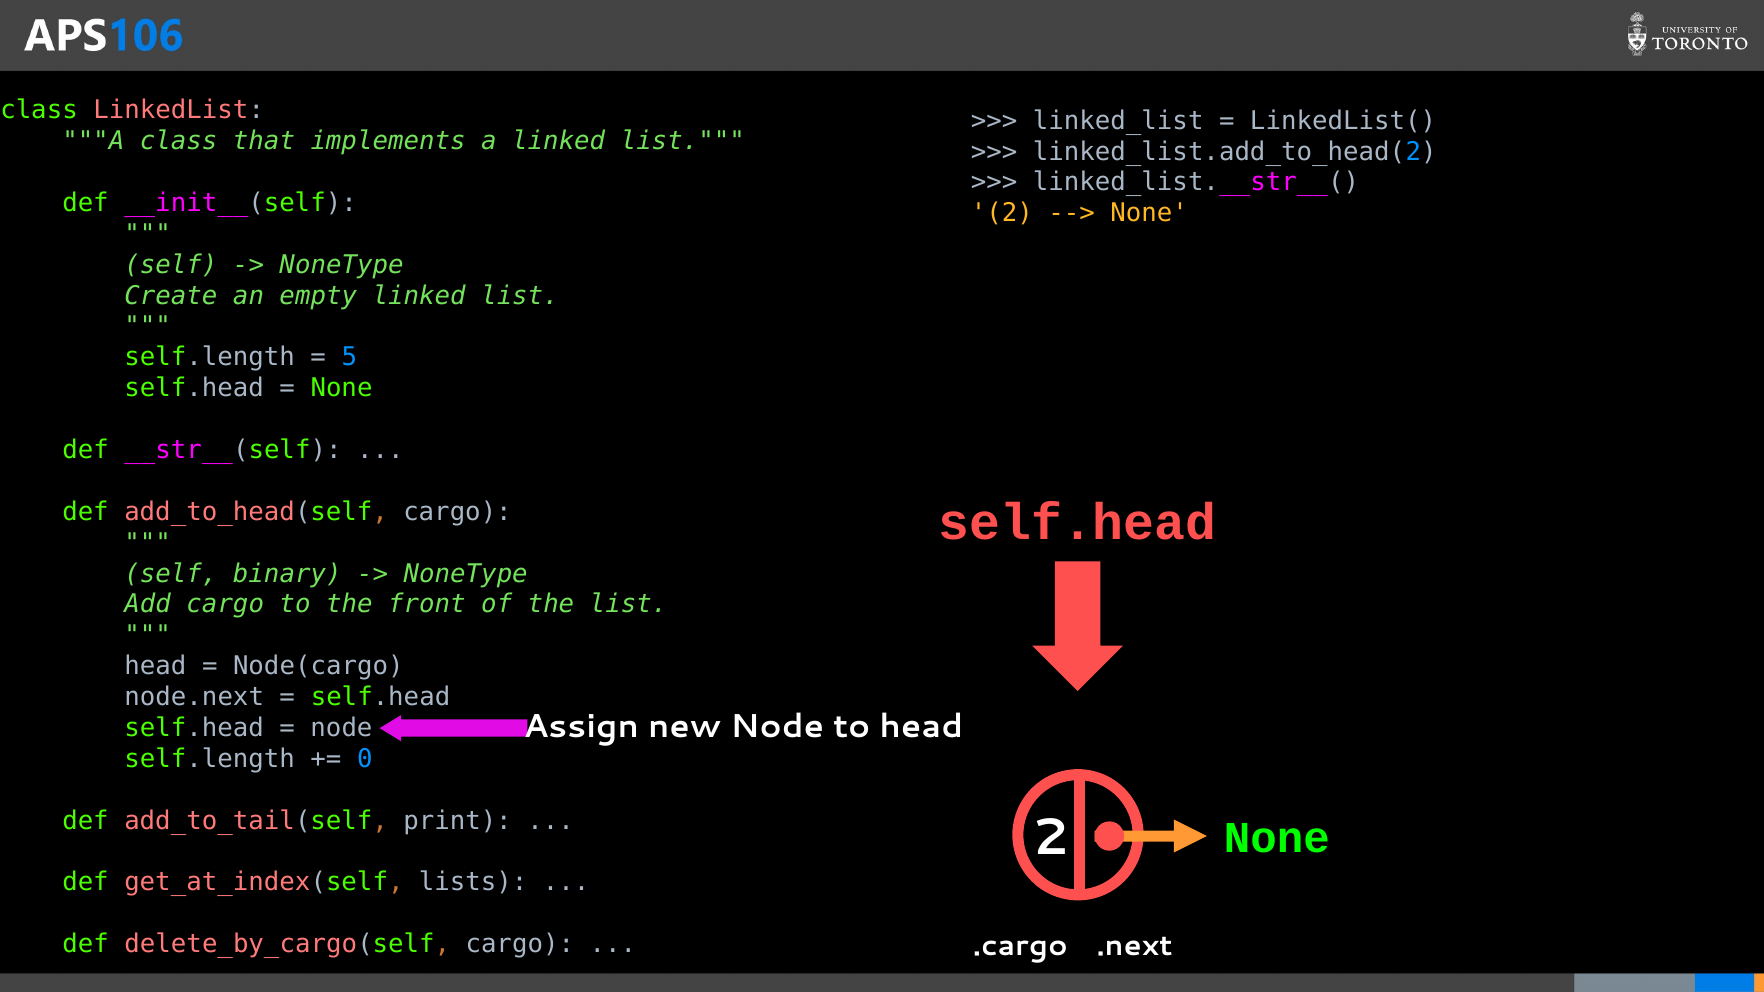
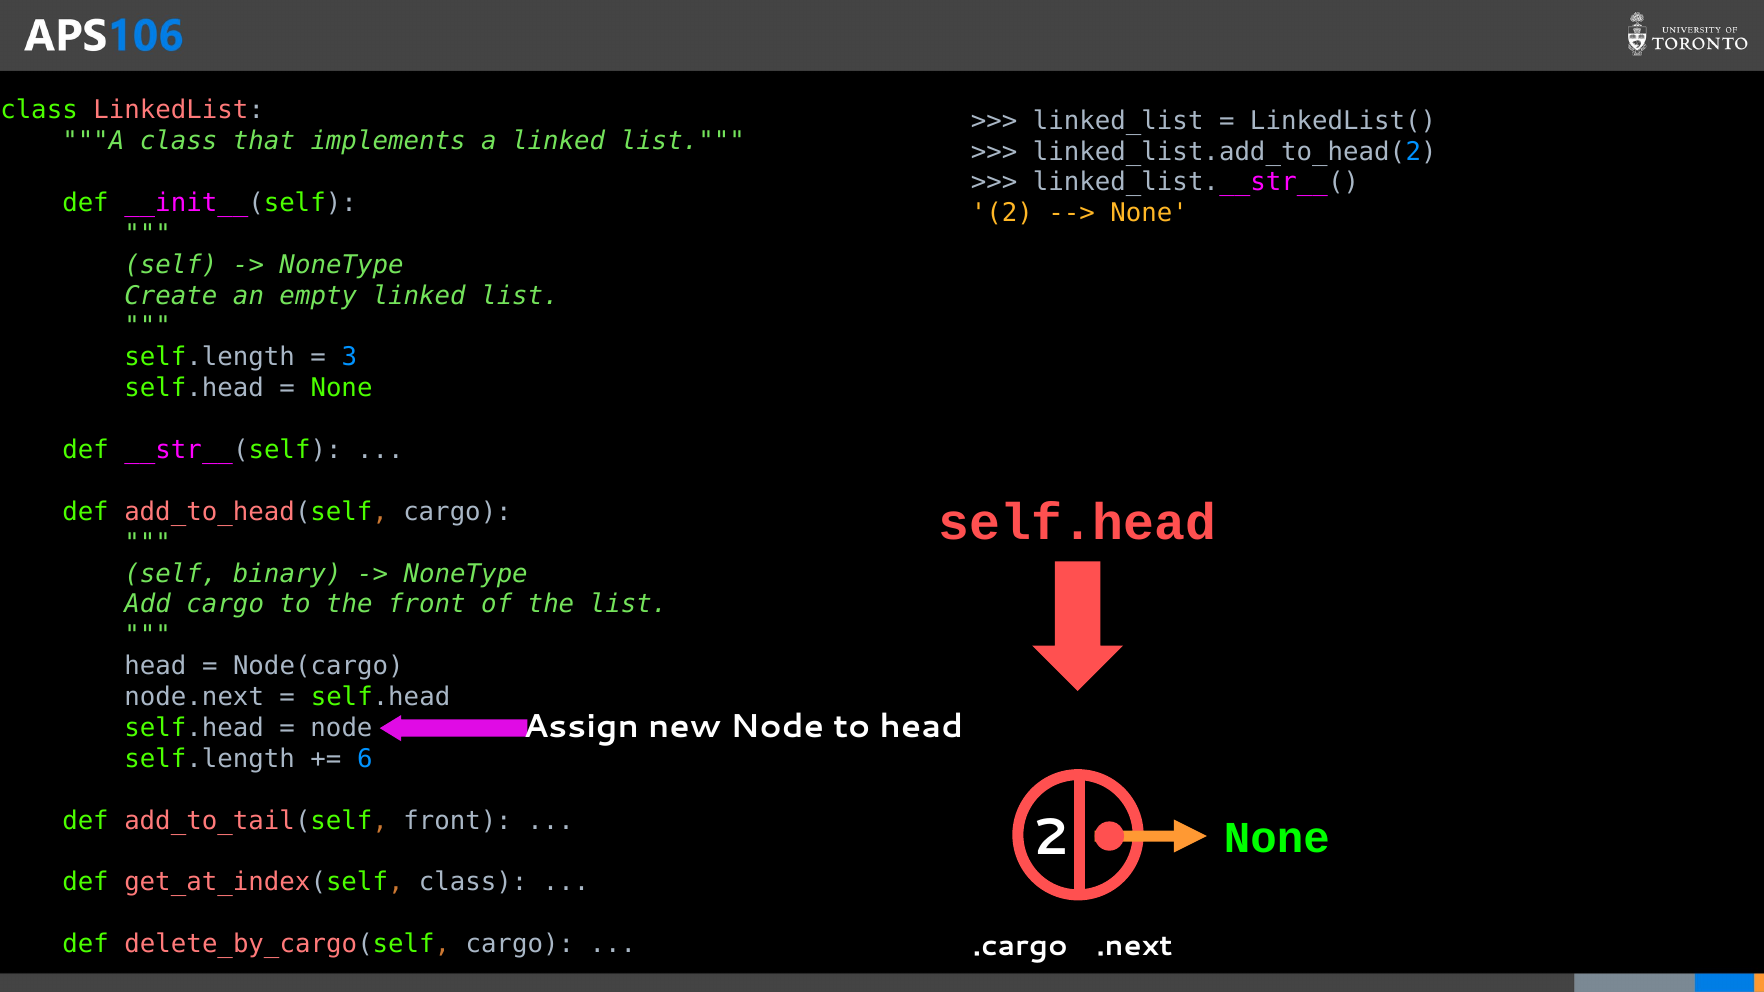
5: 5 -> 3
0: 0 -> 6
add_to_tail(self print: print -> front
get_at_index(self lists: lists -> class
